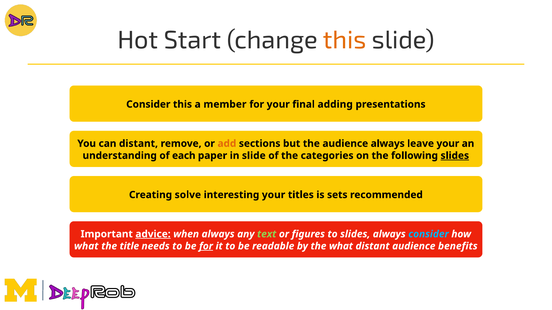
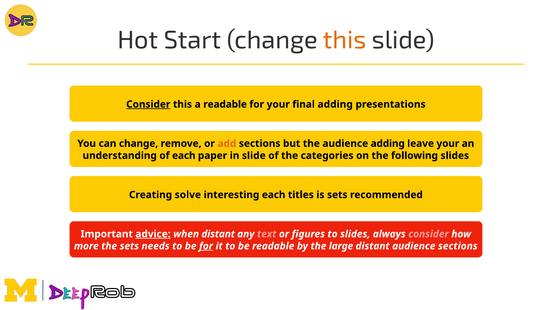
Consider at (148, 104) underline: none -> present
a member: member -> readable
can distant: distant -> change
audience always: always -> adding
slides at (455, 156) underline: present -> none
interesting your: your -> each
when always: always -> distant
text colour: light green -> pink
consider at (429, 234) colour: light blue -> pink
what at (86, 246): what -> more
the title: title -> sets
the what: what -> large
audience benefits: benefits -> sections
